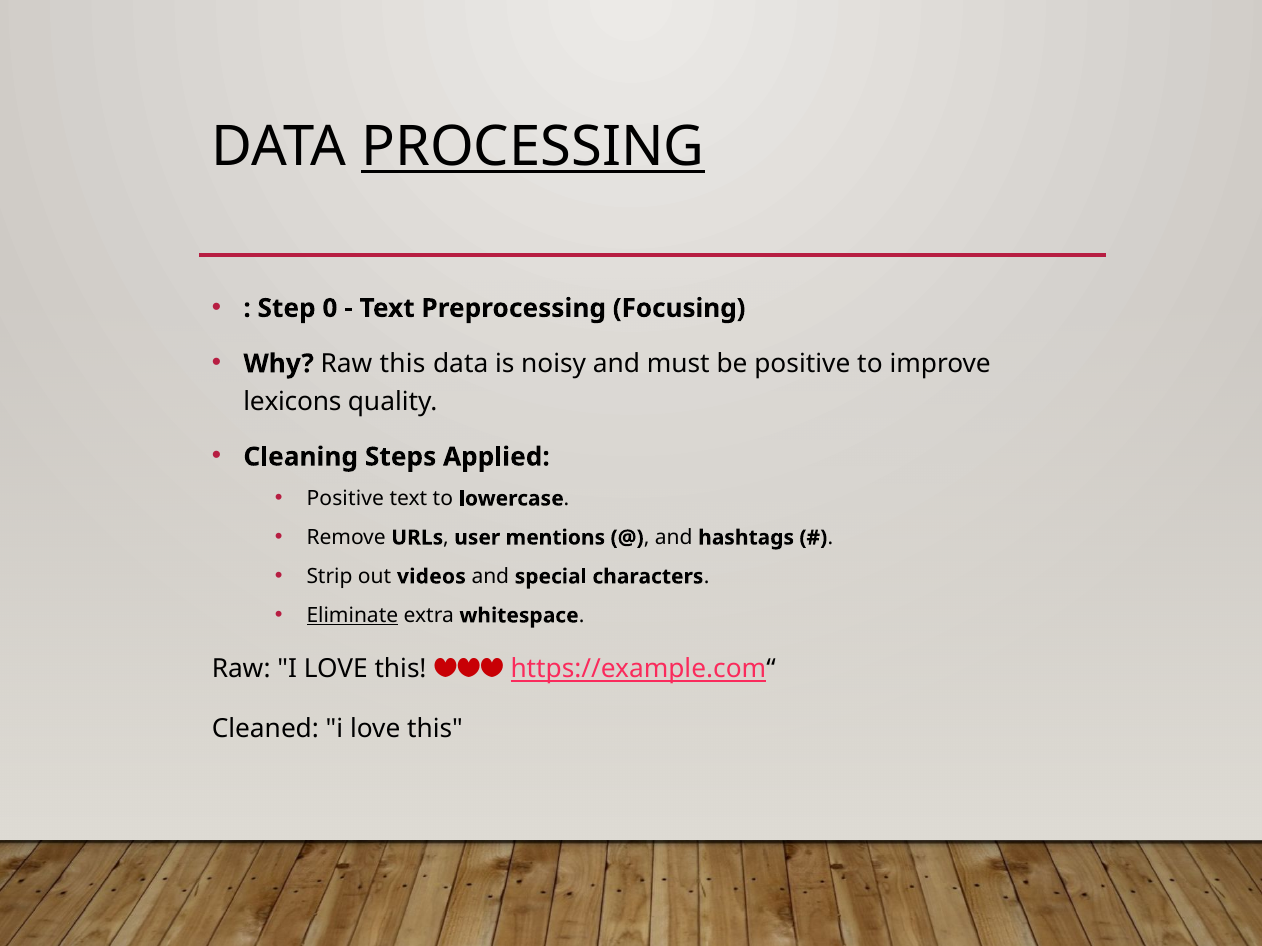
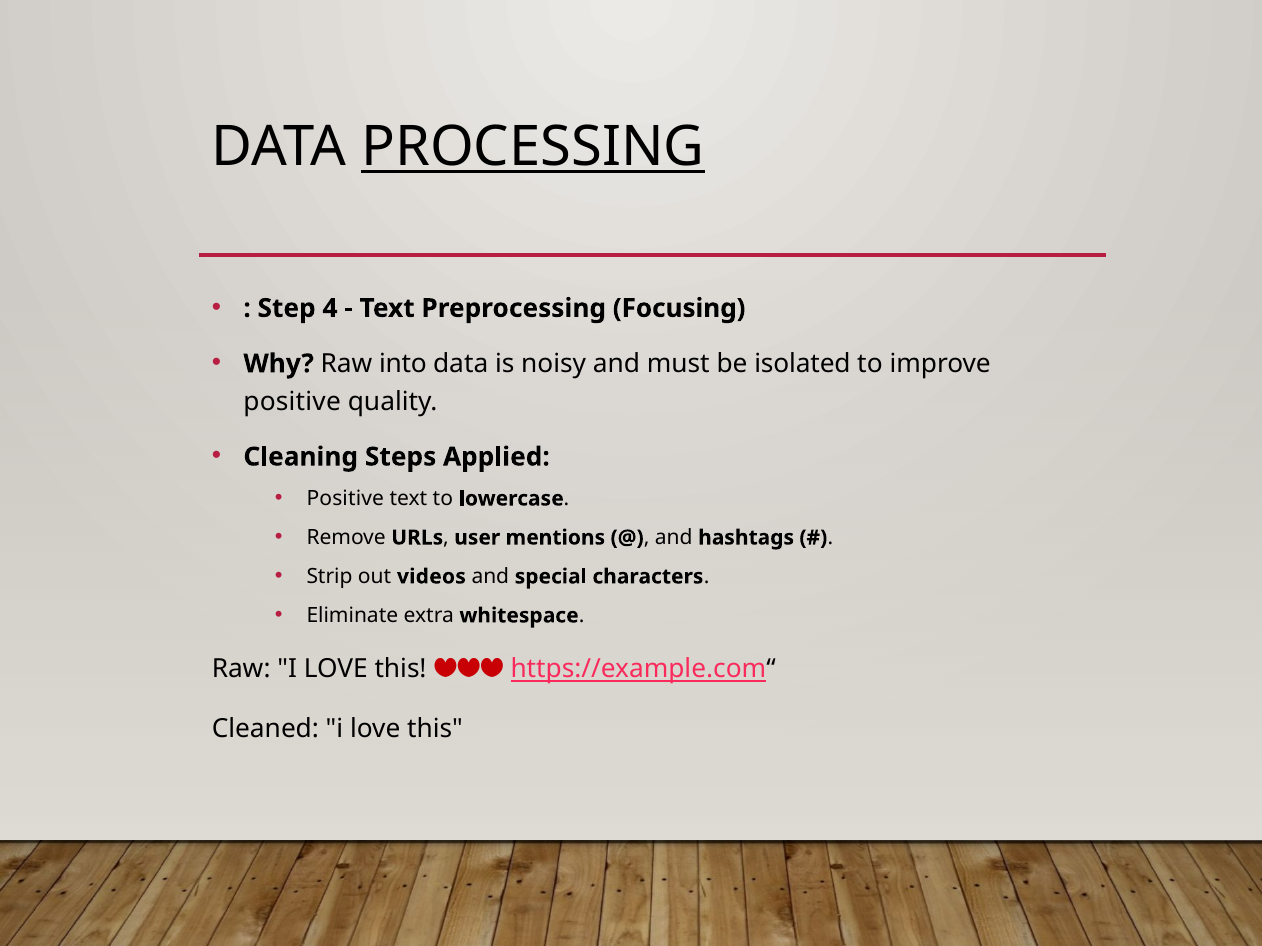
0: 0 -> 4
Raw this: this -> into
be positive: positive -> isolated
lexicons at (292, 402): lexicons -> positive
Eliminate underline: present -> none
